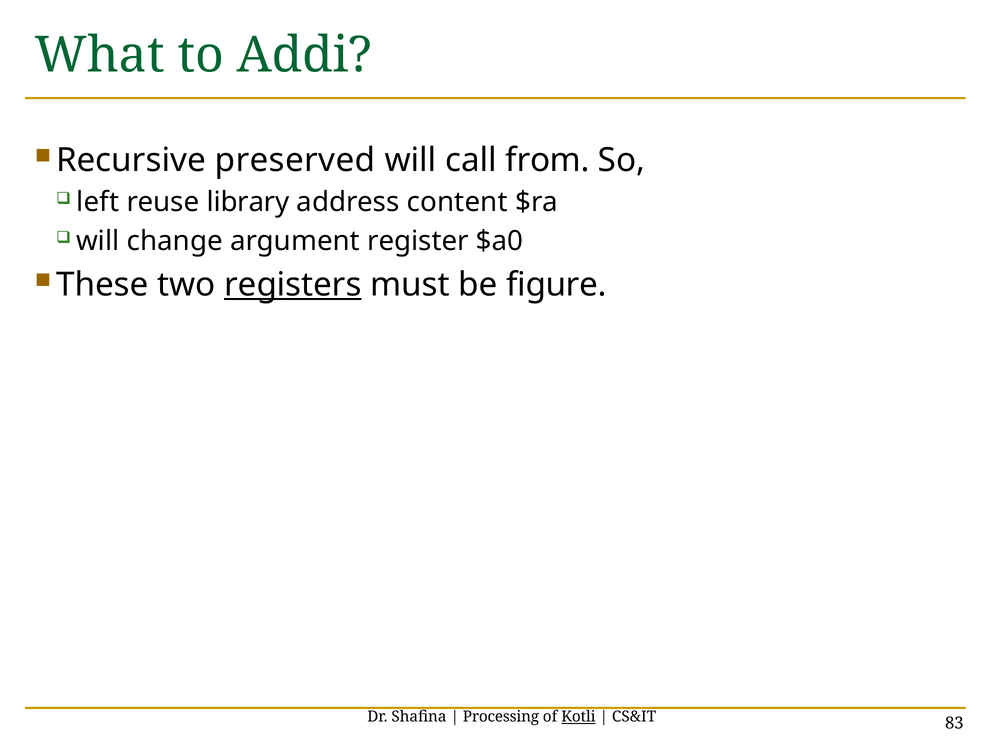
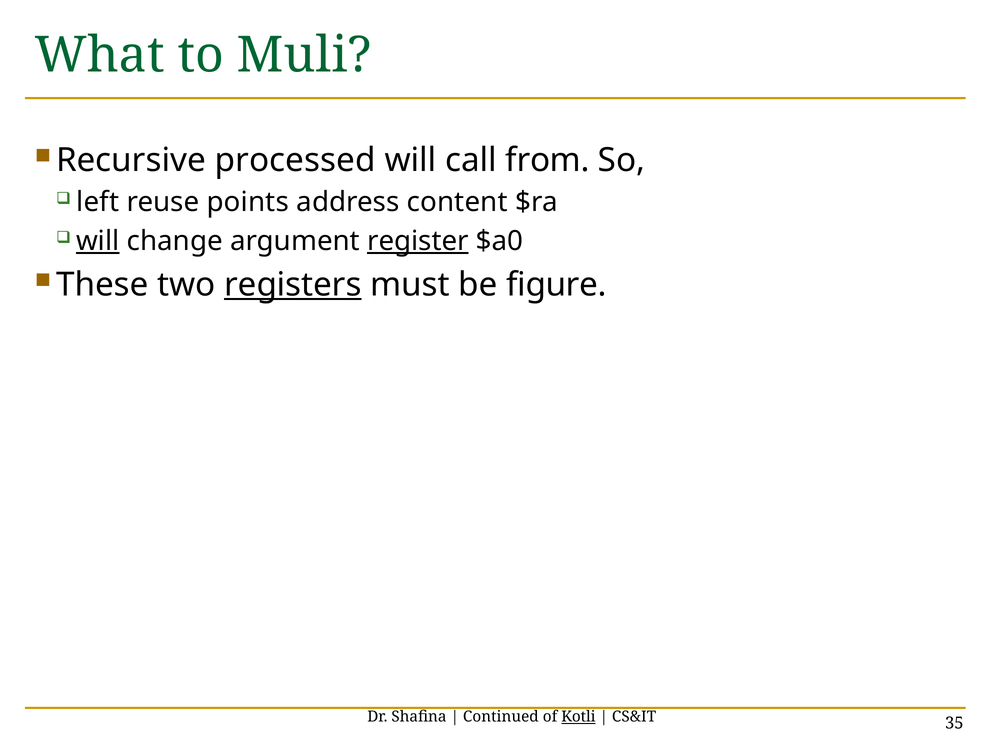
Addi: Addi -> Muli
preserved: preserved -> processed
library: library -> points
will at (98, 241) underline: none -> present
register underline: none -> present
Processing: Processing -> Continued
83: 83 -> 35
